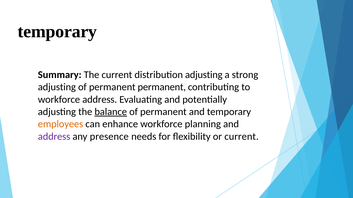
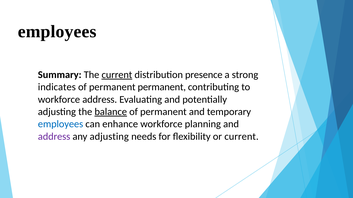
temporary at (57, 32): temporary -> employees
current at (117, 75) underline: none -> present
distribution adjusting: adjusting -> presence
adjusting at (57, 87): adjusting -> indicates
employees at (61, 124) colour: orange -> blue
any presence: presence -> adjusting
